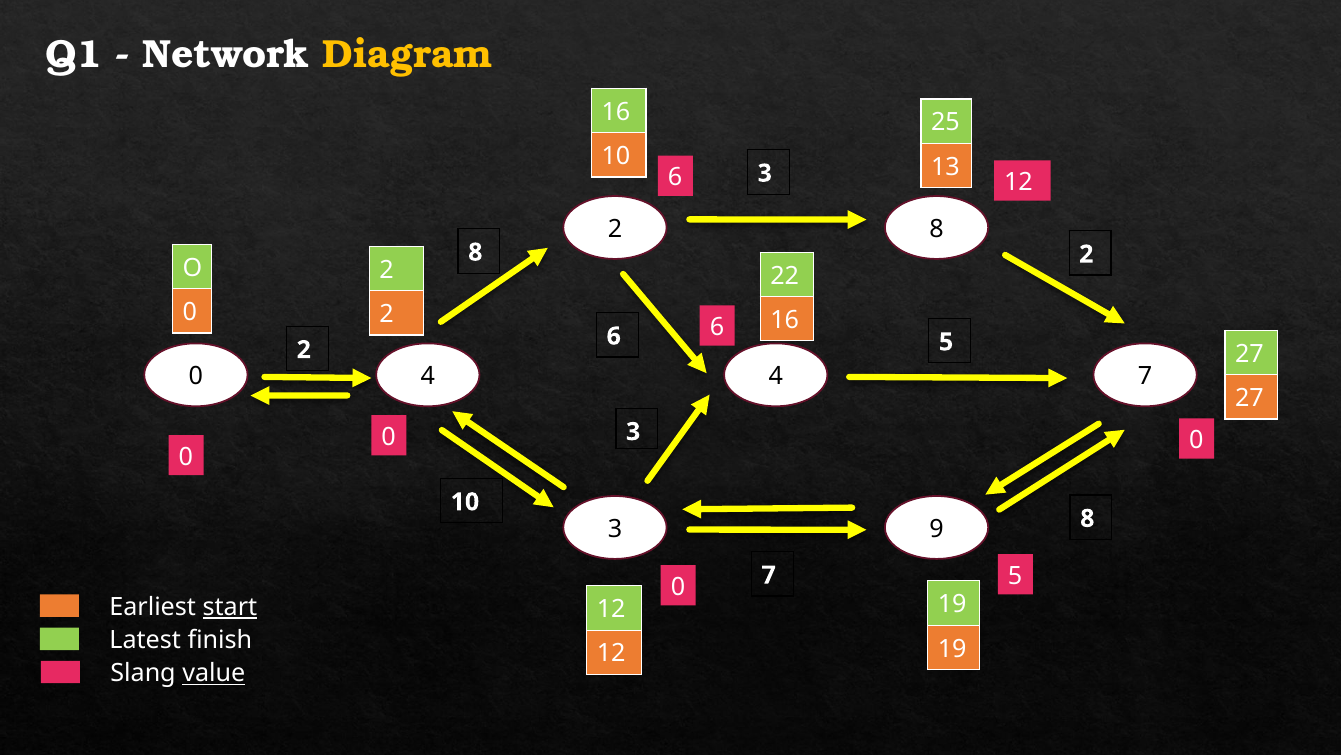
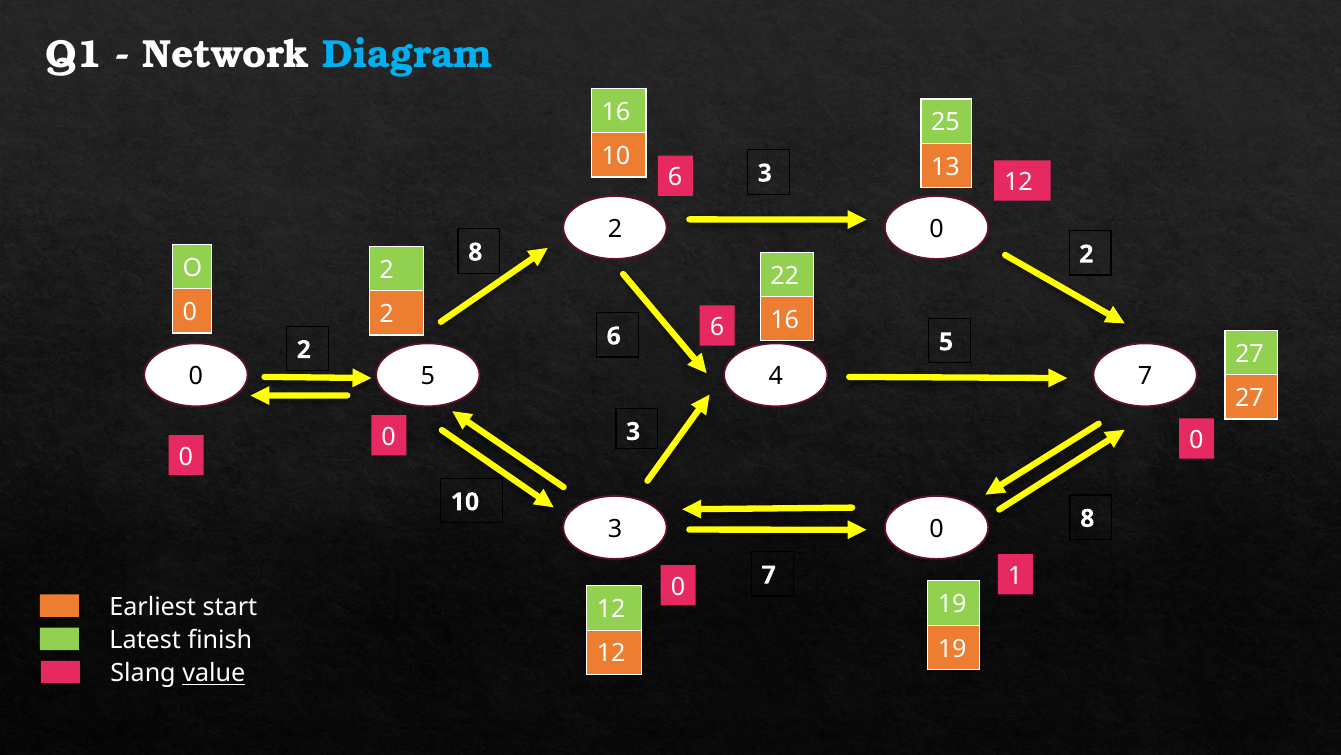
Diagram colour: yellow -> light blue
2 8: 8 -> 0
0 4: 4 -> 5
3 9: 9 -> 0
0 5: 5 -> 1
start underline: present -> none
